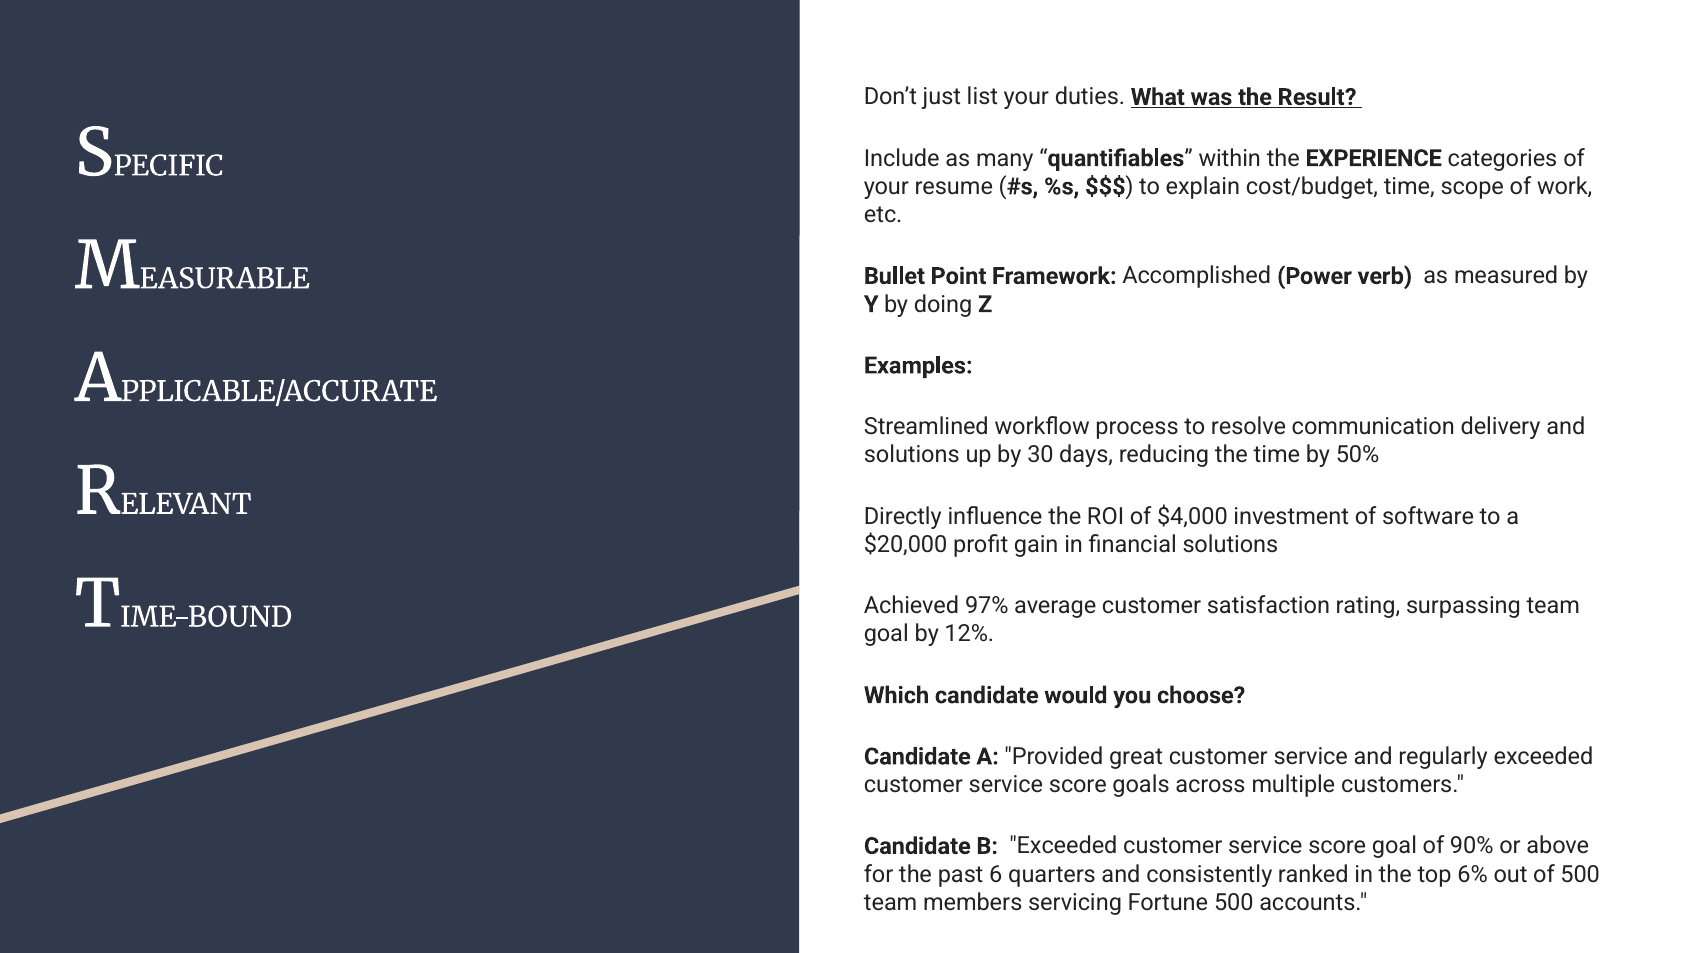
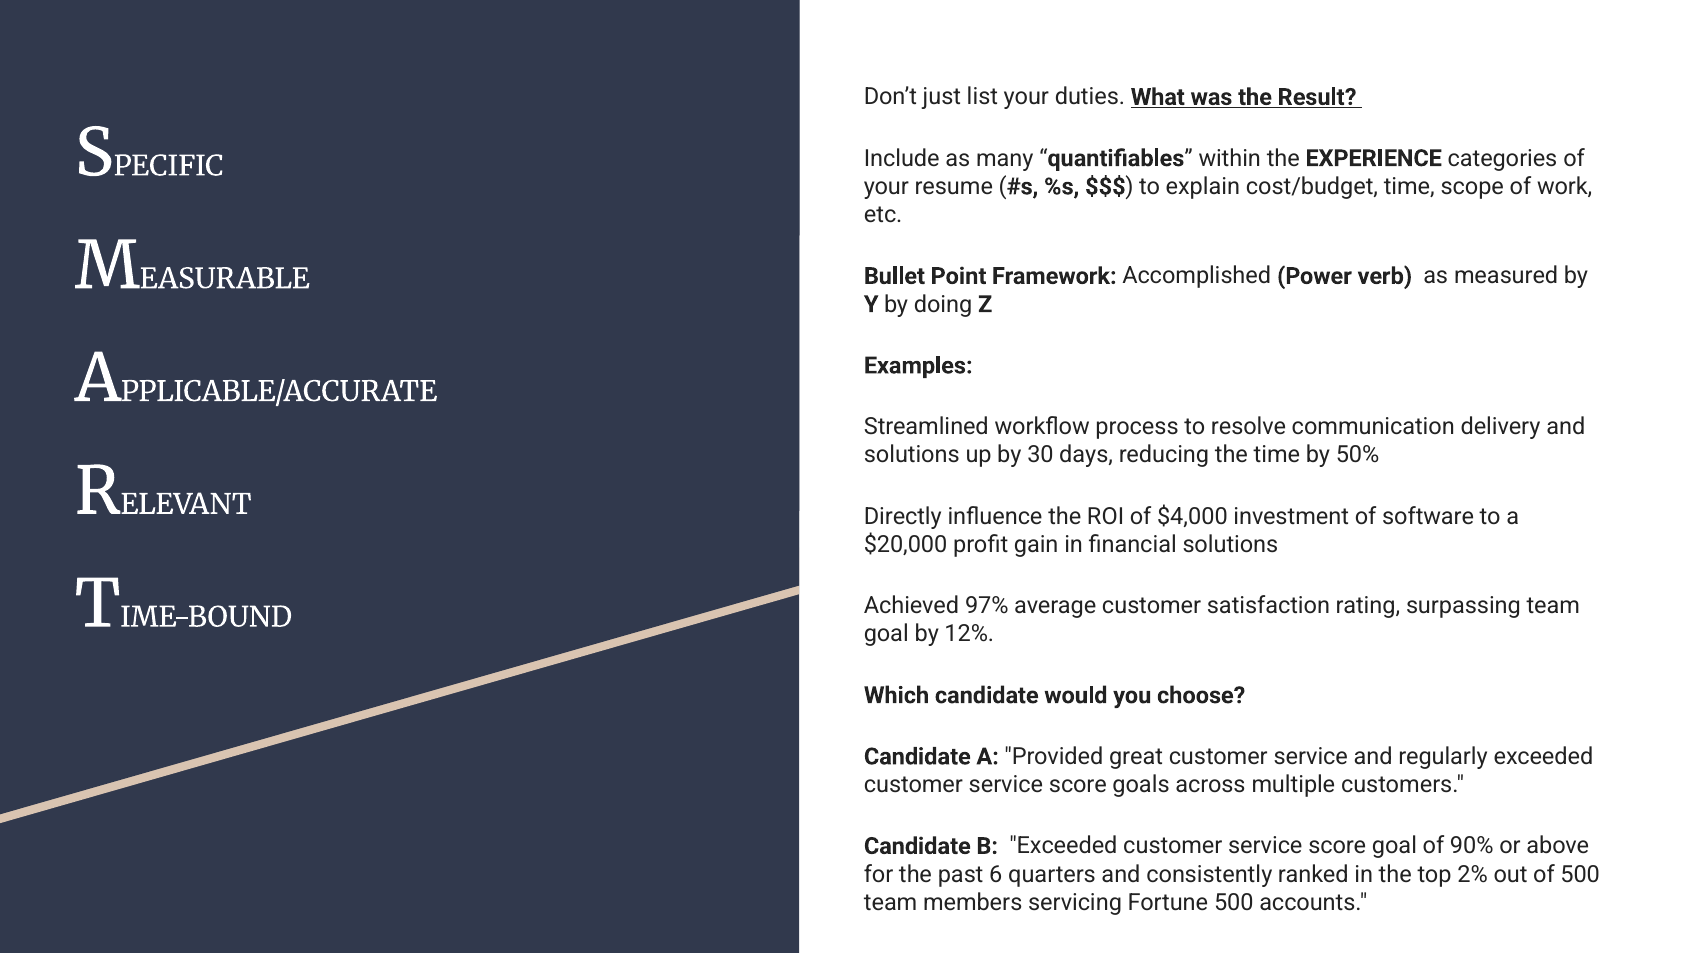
6%: 6% -> 2%
